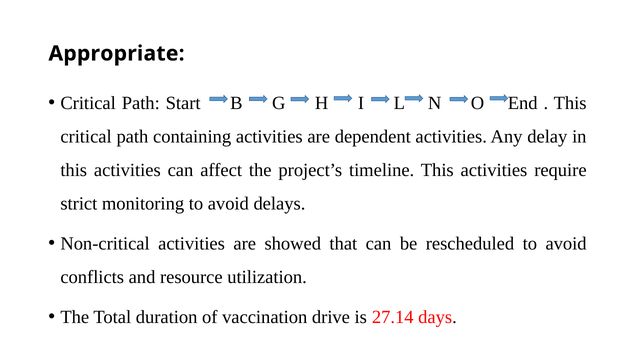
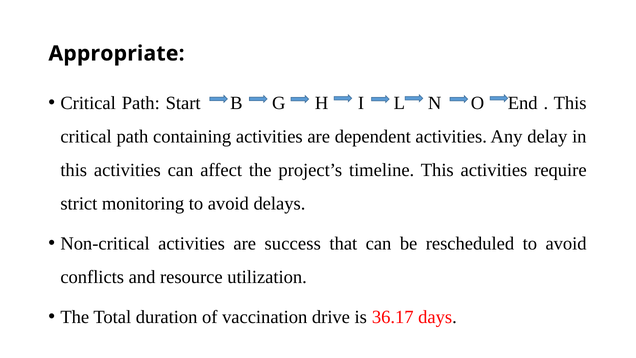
showed: showed -> success
27.14: 27.14 -> 36.17
